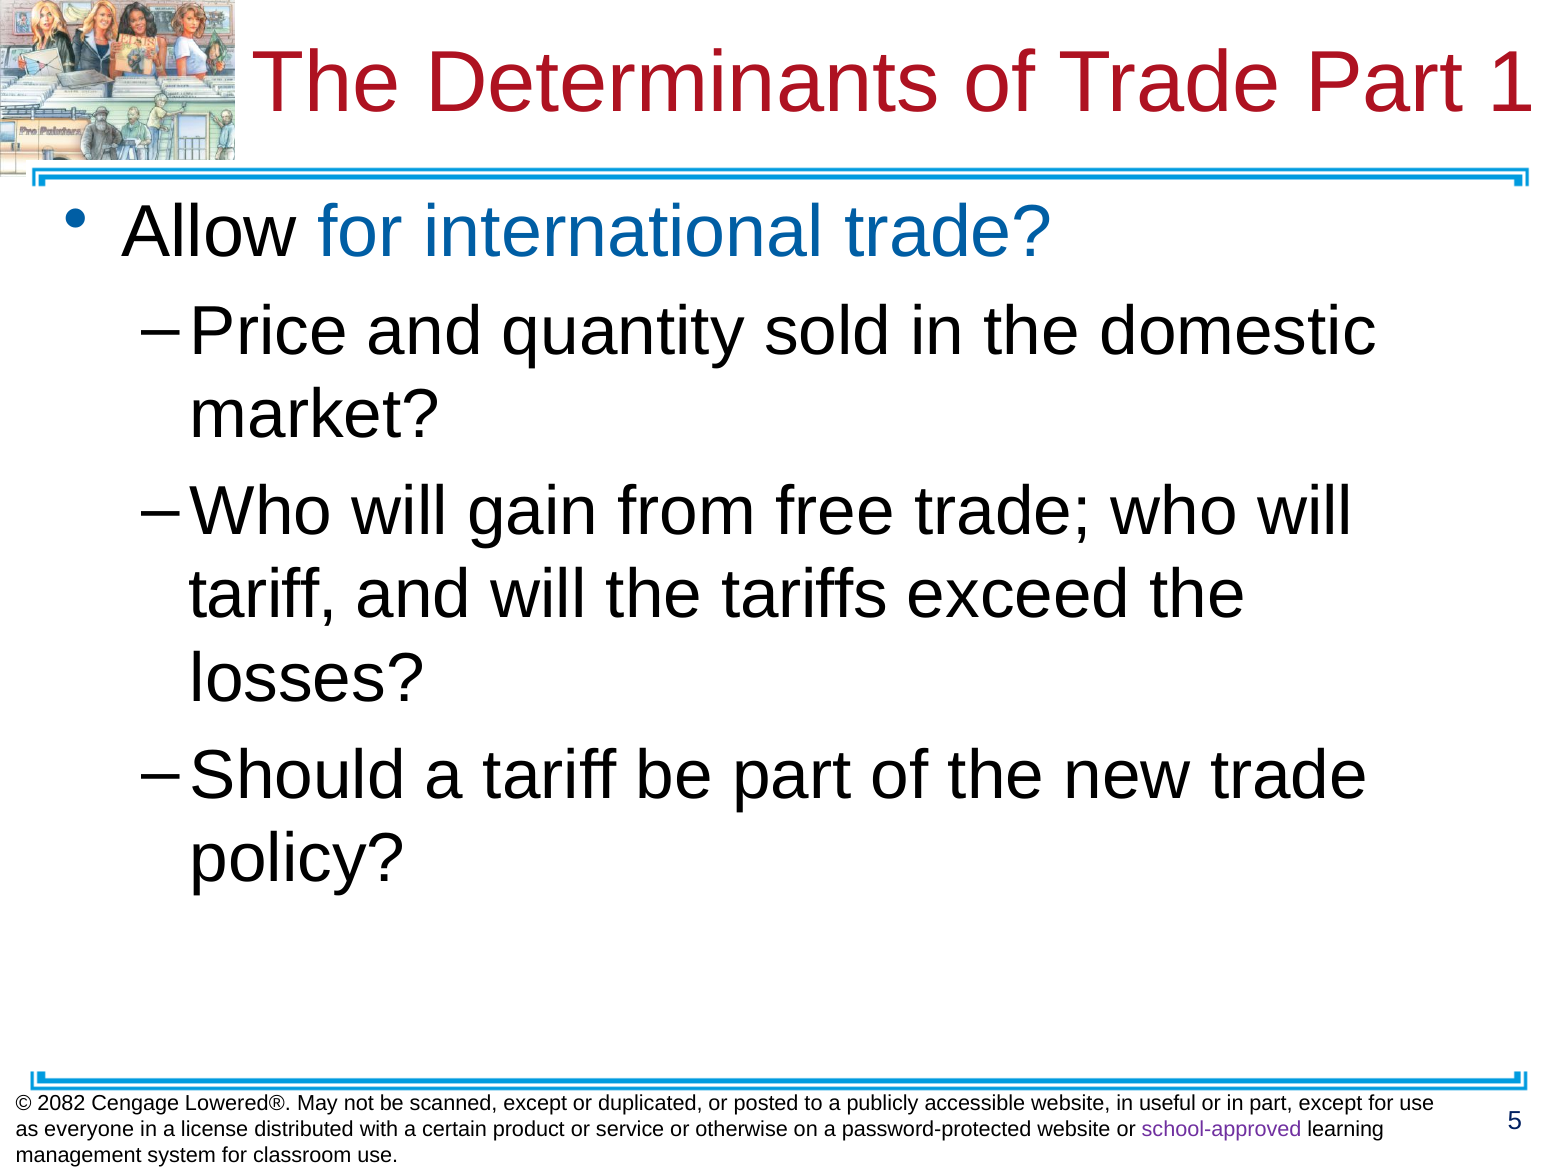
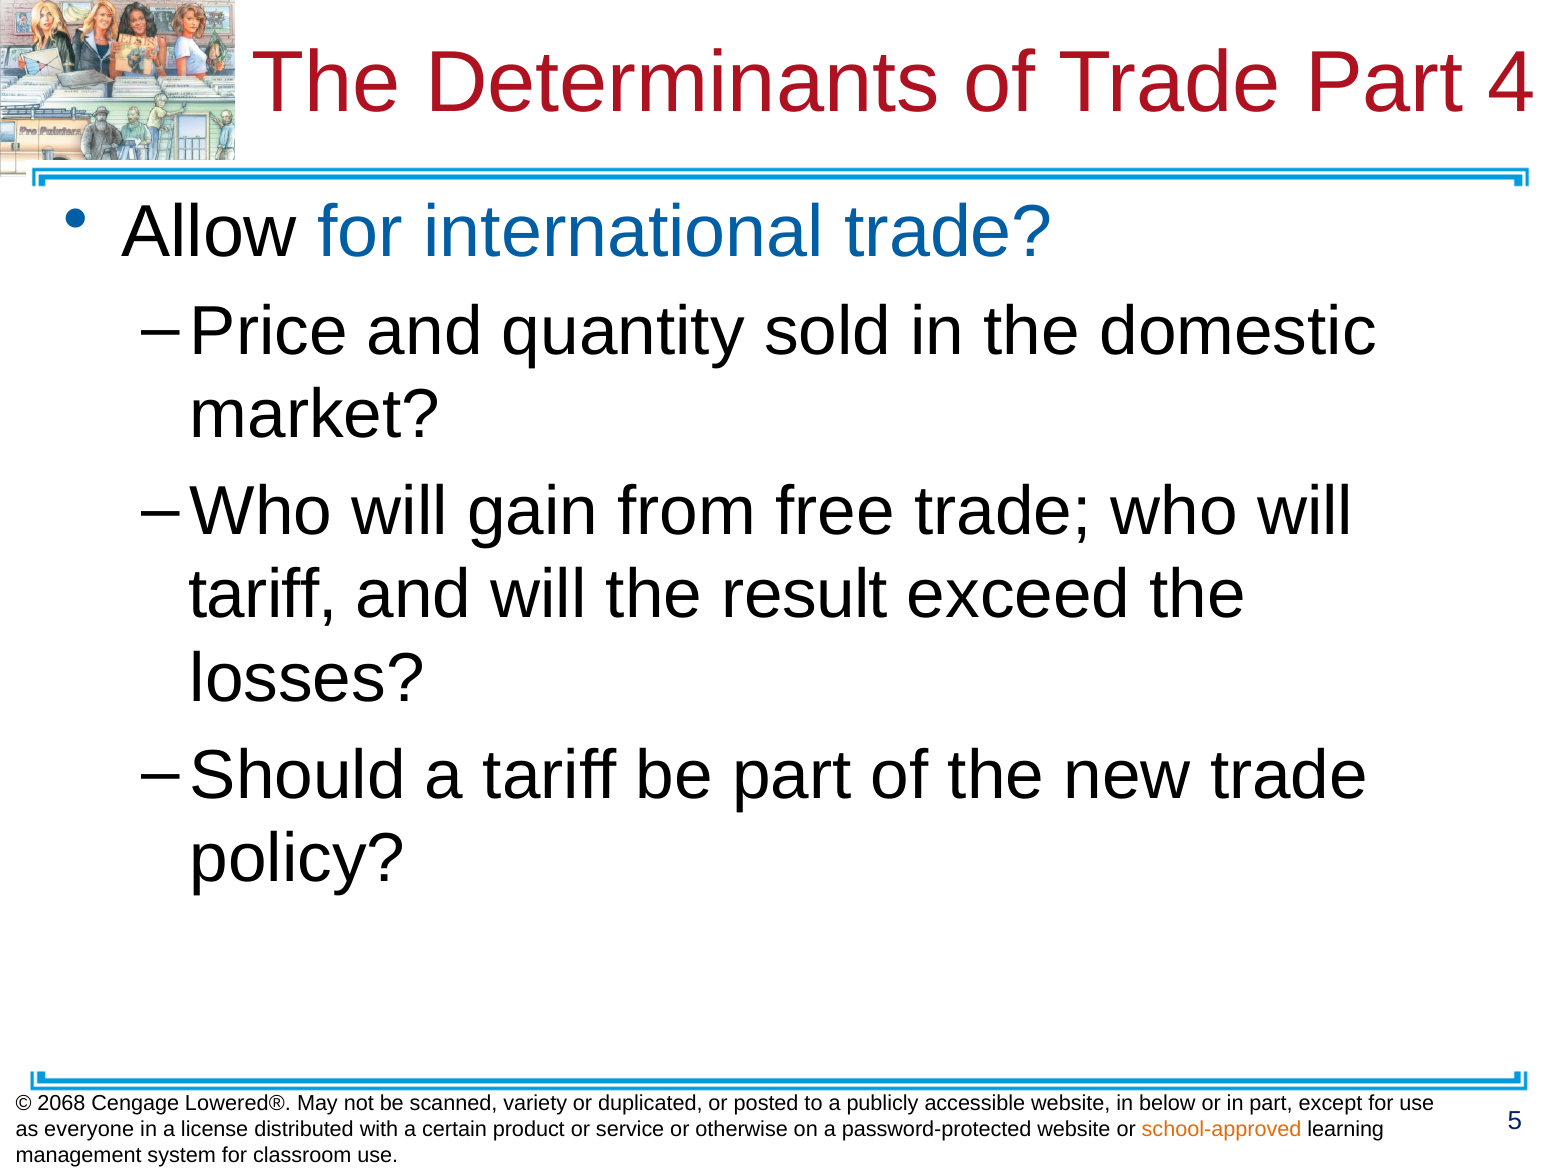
1: 1 -> 4
tariffs: tariffs -> result
2082: 2082 -> 2068
scanned except: except -> variety
useful: useful -> below
school-approved colour: purple -> orange
